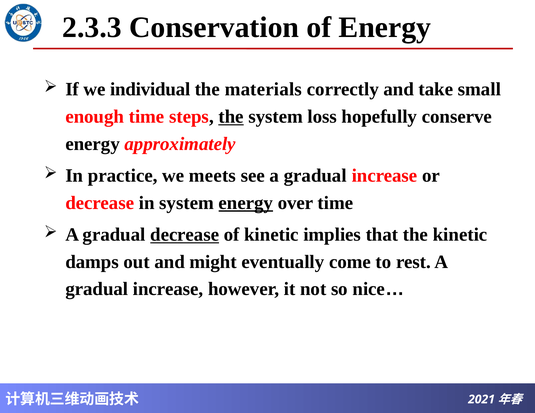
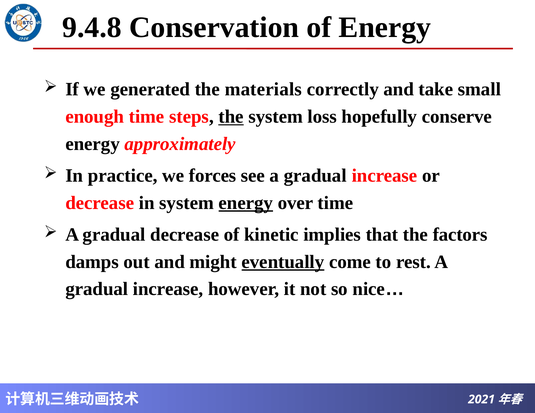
2.3.3: 2.3.3 -> 9.4.8
individual: individual -> generated
meets: meets -> forces
decrease at (185, 235) underline: present -> none
the kinetic: kinetic -> factors
eventually underline: none -> present
